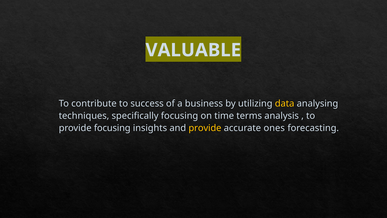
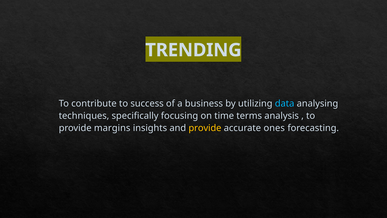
VALUABLE: VALUABLE -> TRENDING
data colour: yellow -> light blue
provide focusing: focusing -> margins
